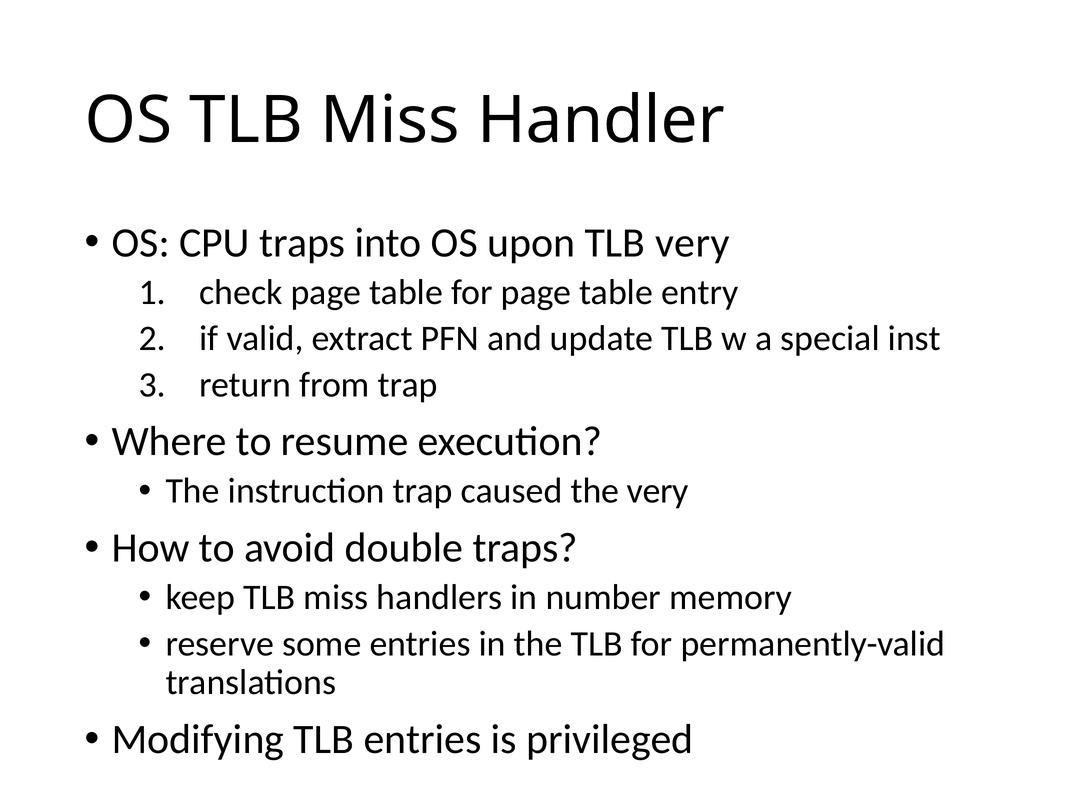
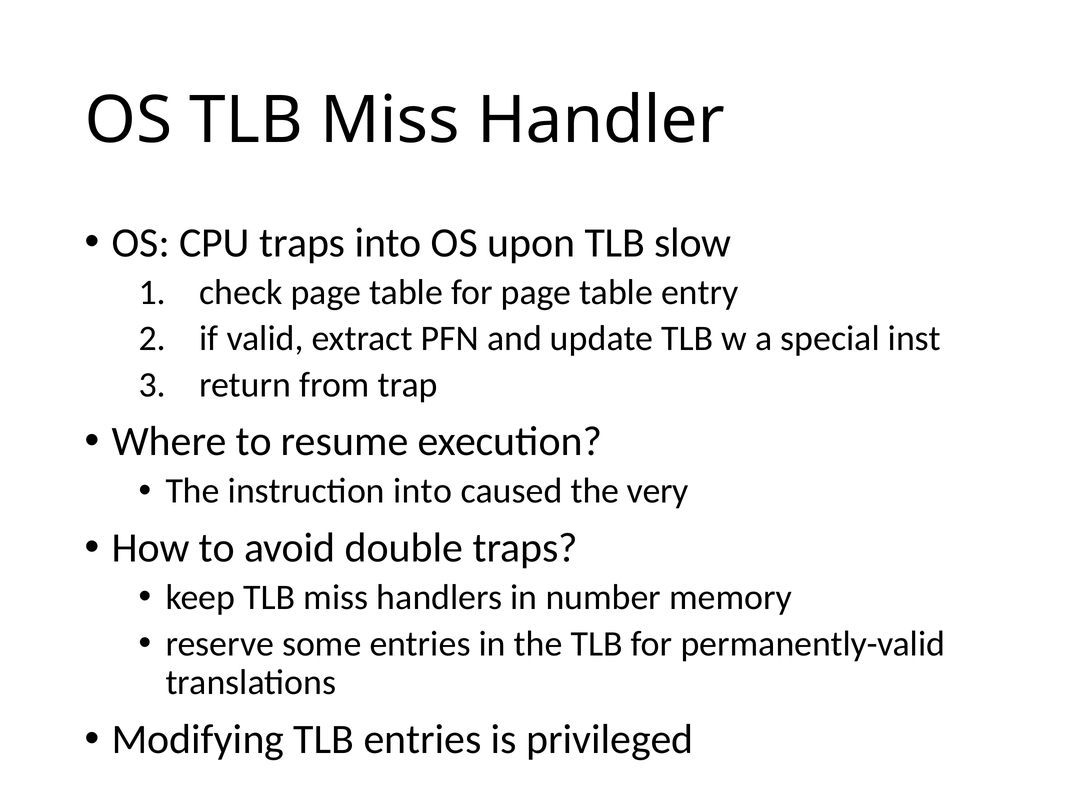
TLB very: very -> slow
instruction trap: trap -> into
